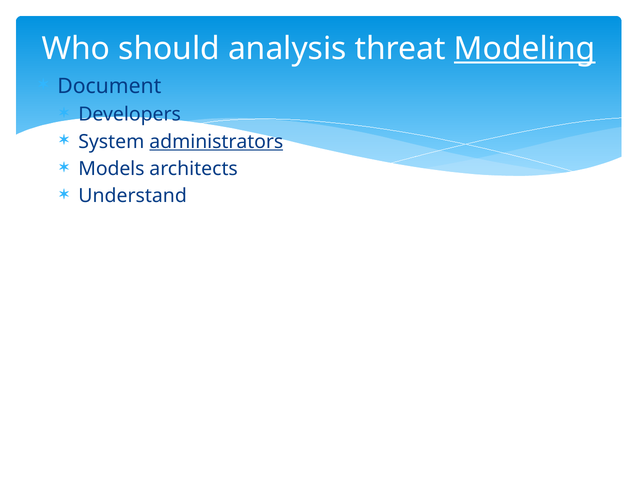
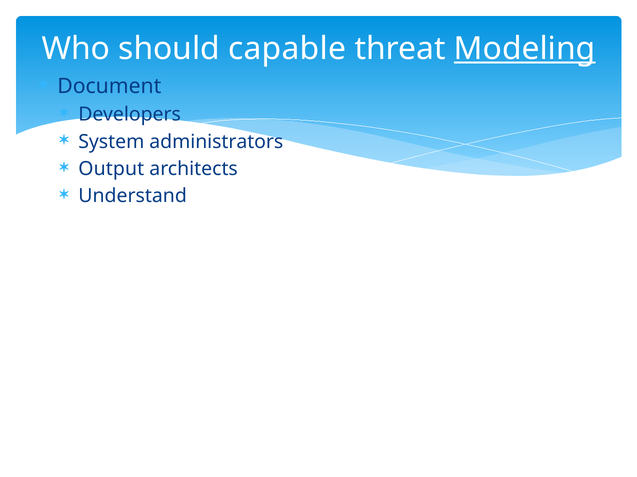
analysis: analysis -> capable
administrators underline: present -> none
Models: Models -> Output
